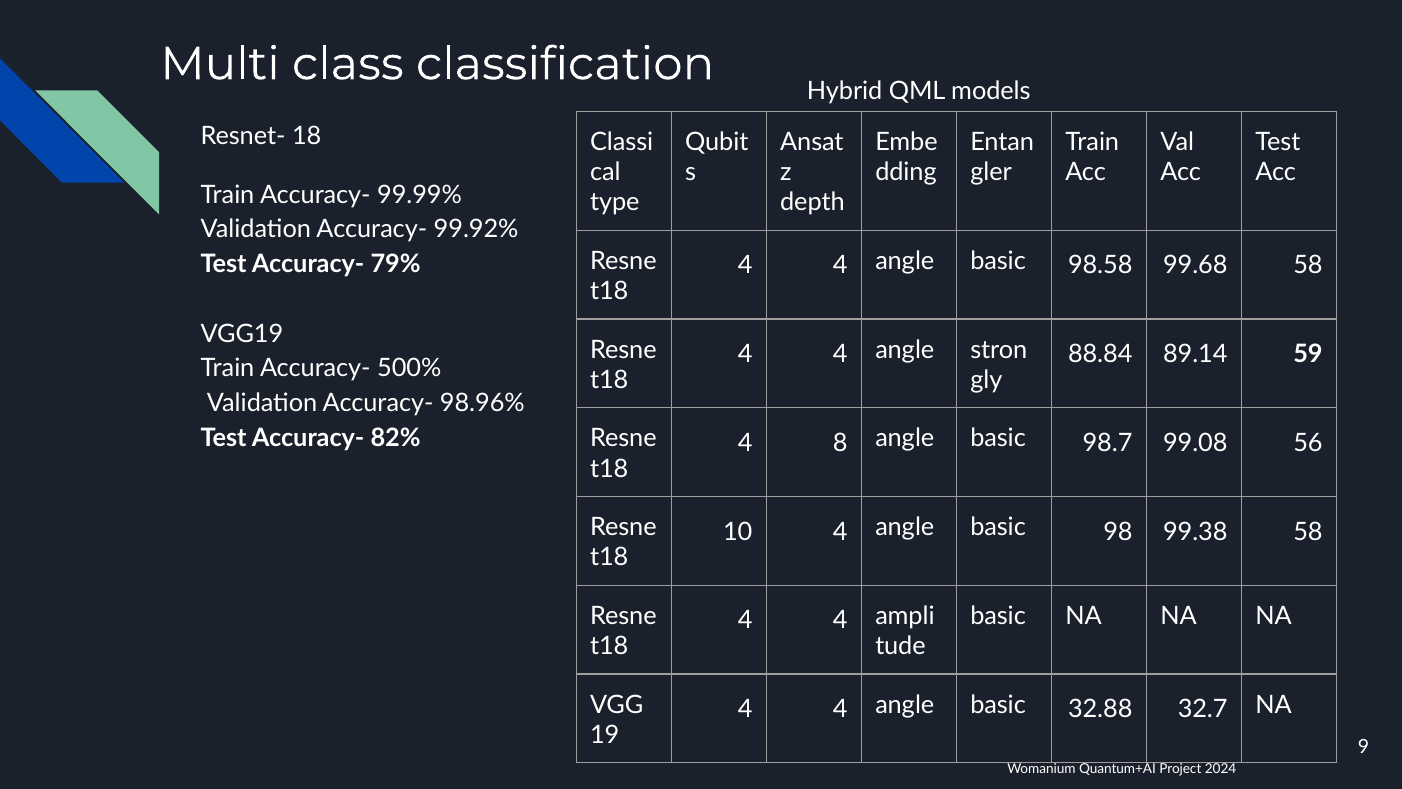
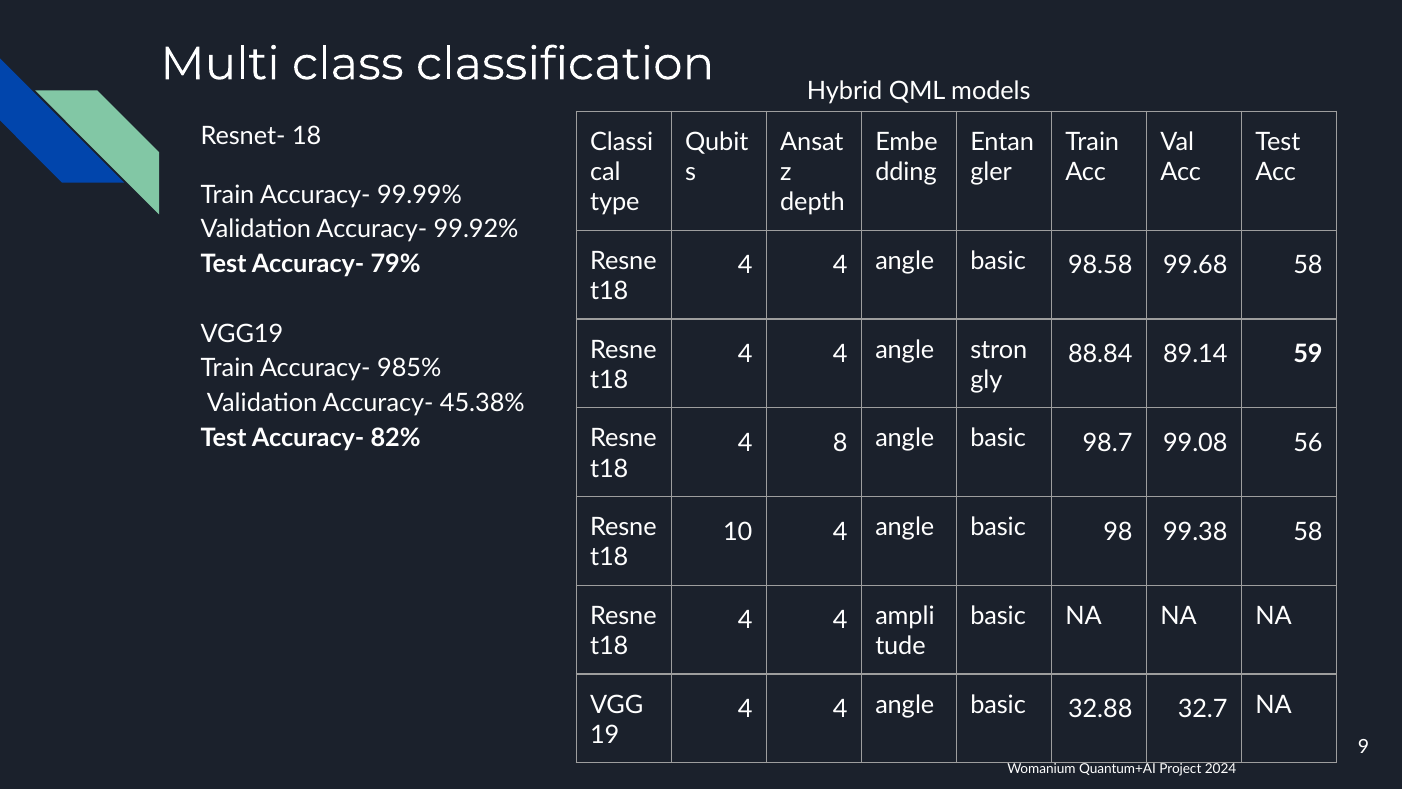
500%: 500% -> 985%
98.96%: 98.96% -> 45.38%
